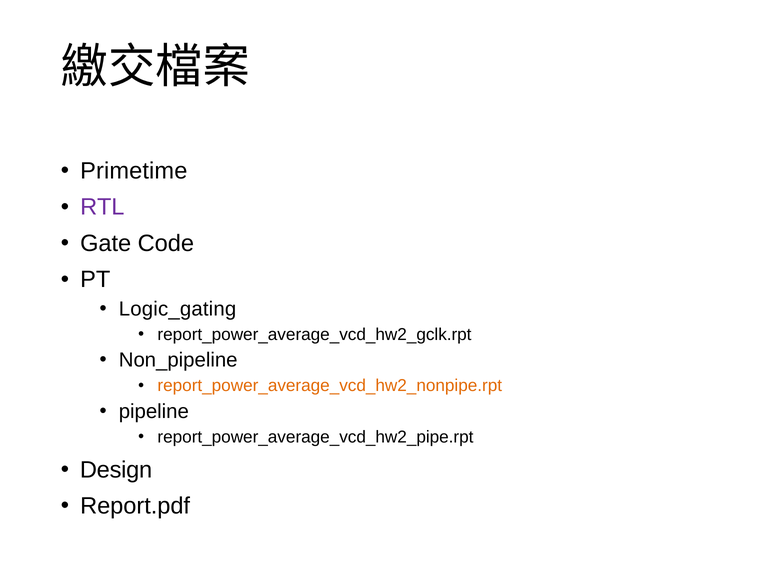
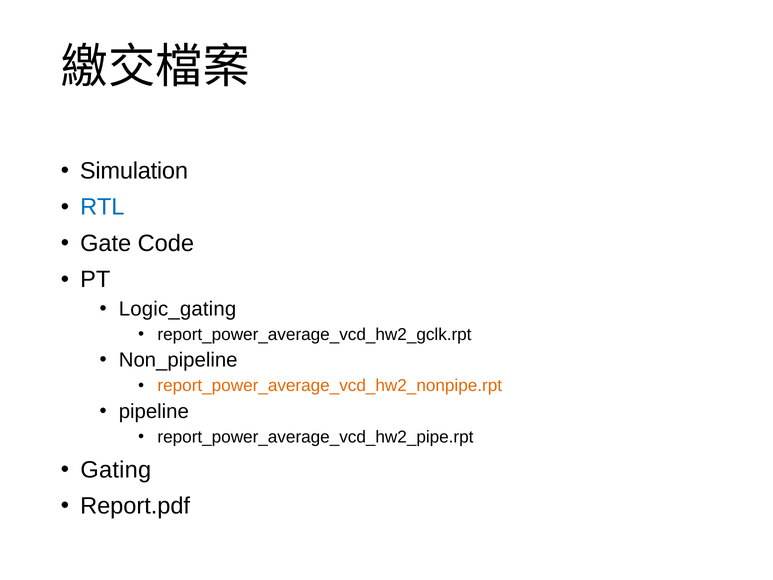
Primetime: Primetime -> Simulation
RTL colour: purple -> blue
Design: Design -> Gating
